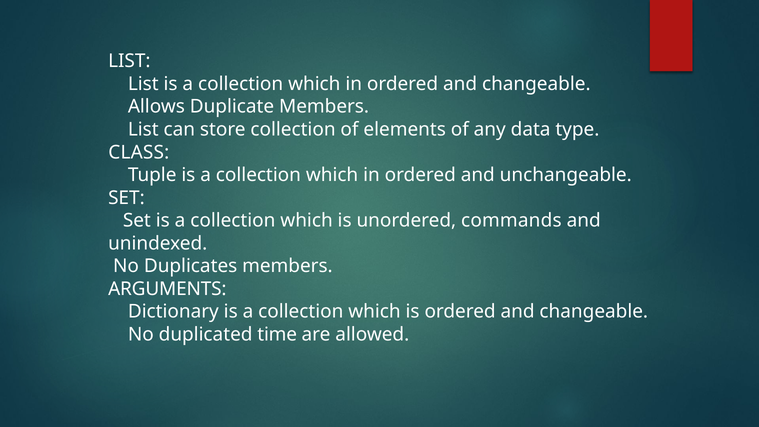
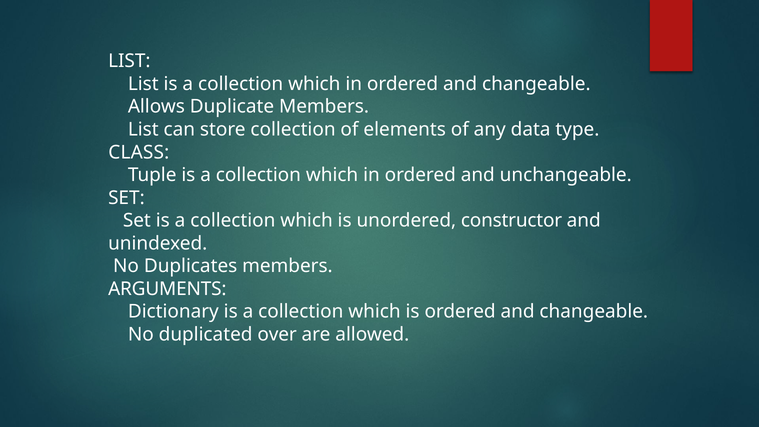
commands: commands -> constructor
time: time -> over
